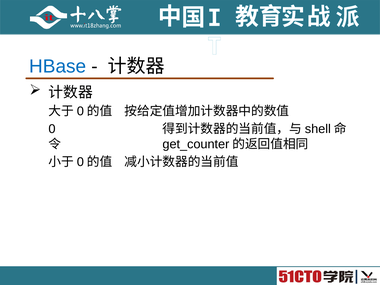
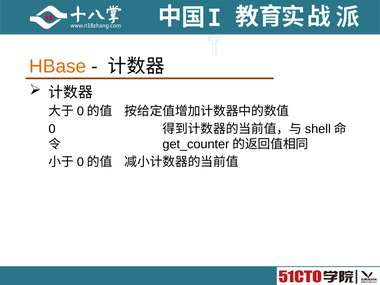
HBase colour: blue -> orange
